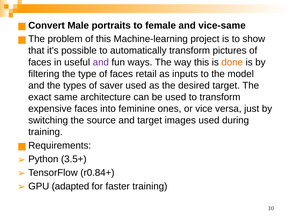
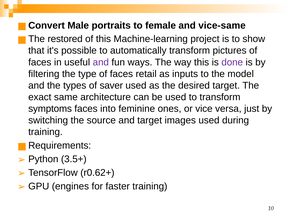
problem: problem -> restored
done colour: orange -> purple
expensive: expensive -> symptoms
r0.84+: r0.84+ -> r0.62+
adapted: adapted -> engines
